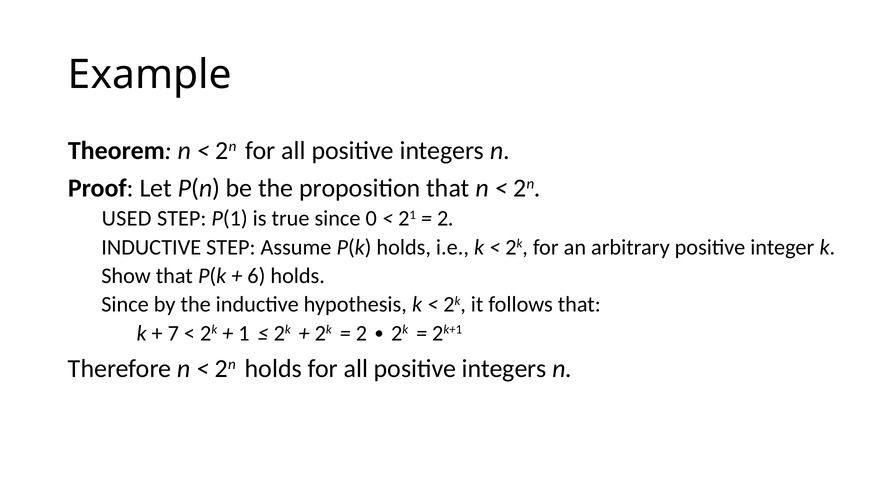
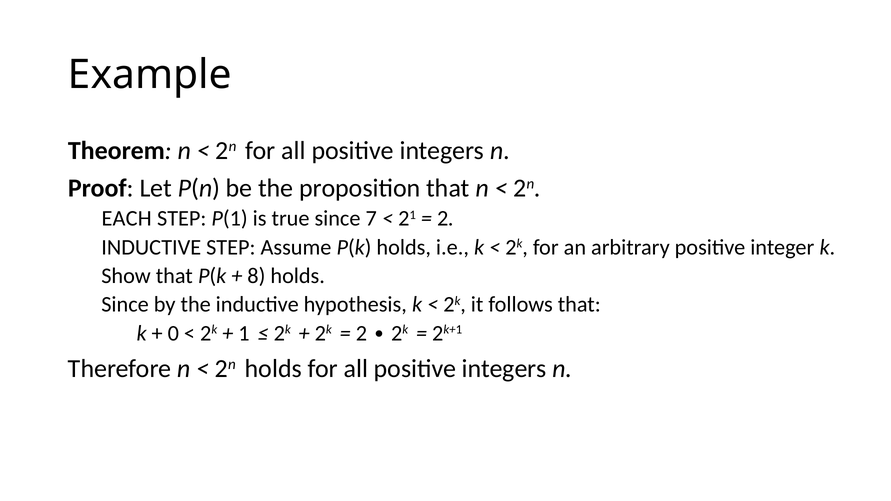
USED: USED -> EACH
0: 0 -> 7
6: 6 -> 8
7: 7 -> 0
